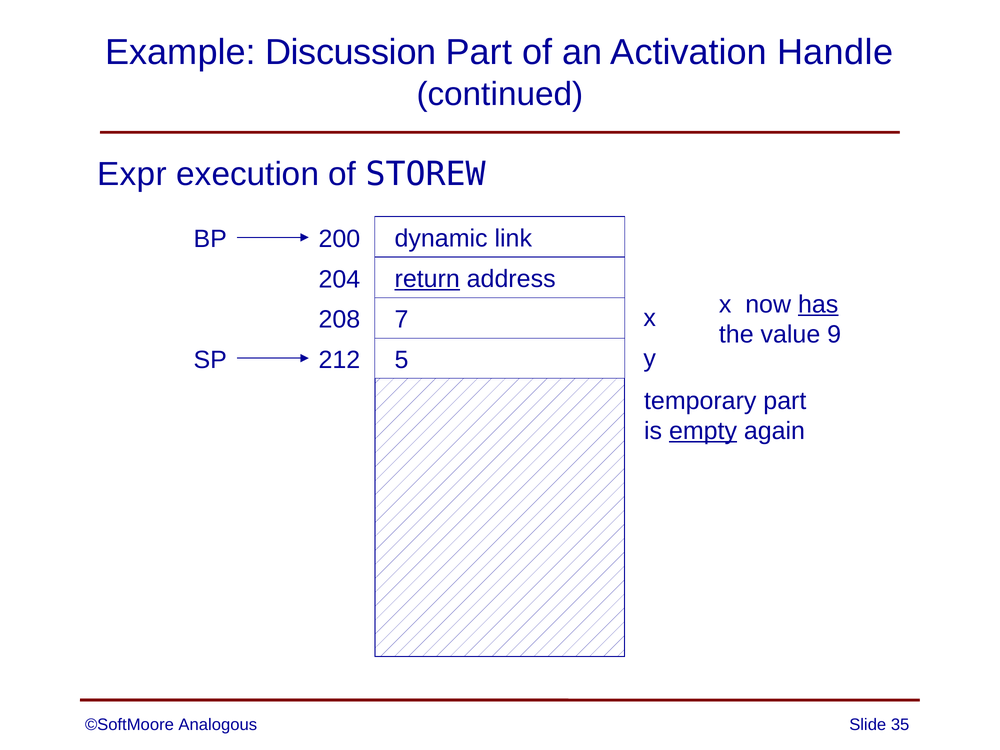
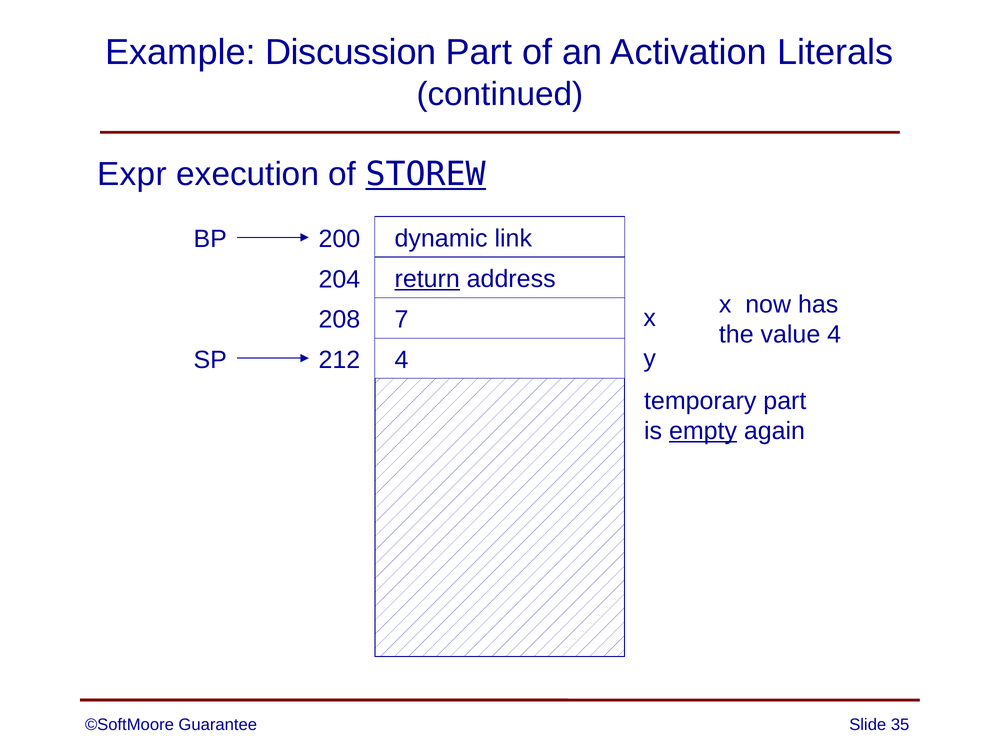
Handle: Handle -> Literals
STOREW underline: none -> present
has underline: present -> none
value 9: 9 -> 4
SP 5: 5 -> 4
Analogous: Analogous -> Guarantee
